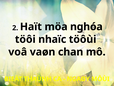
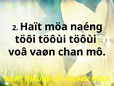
nghóa: nghóa -> naéng
töôi nhaïc: nhaïc -> töôùi
